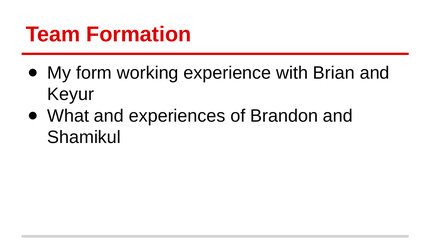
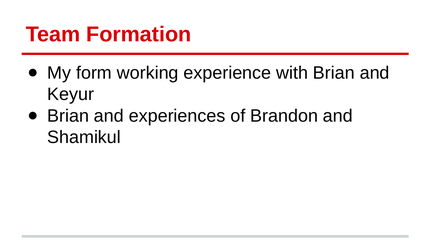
What at (68, 116): What -> Brian
